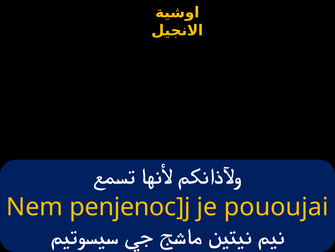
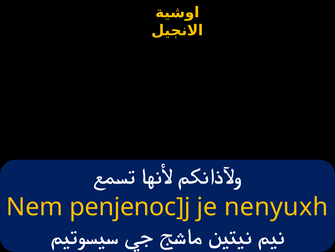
pououjai: pououjai -> nenyuxh
